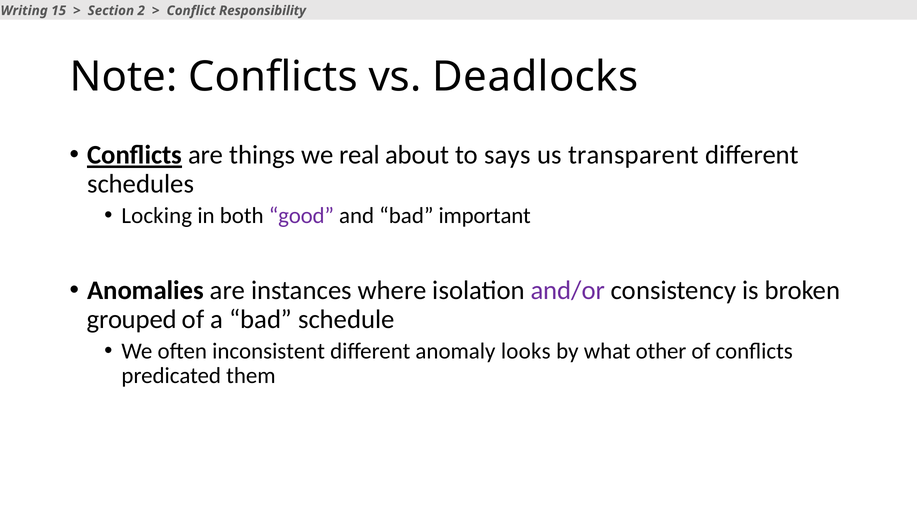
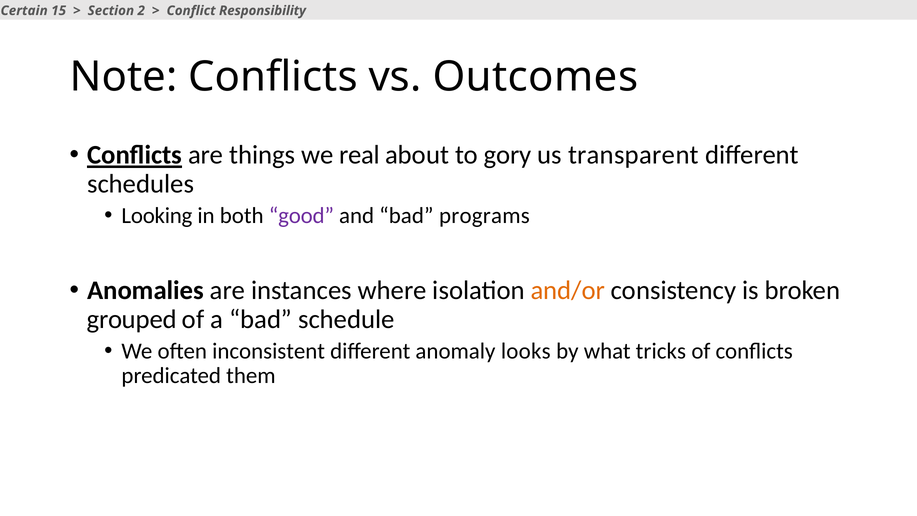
Writing: Writing -> Certain
Deadlocks: Deadlocks -> Outcomes
says: says -> gory
Locking: Locking -> Looking
important: important -> programs
and/or colour: purple -> orange
other: other -> tricks
